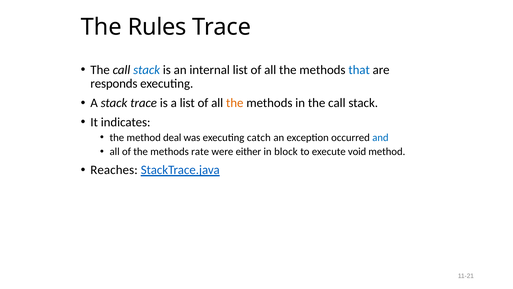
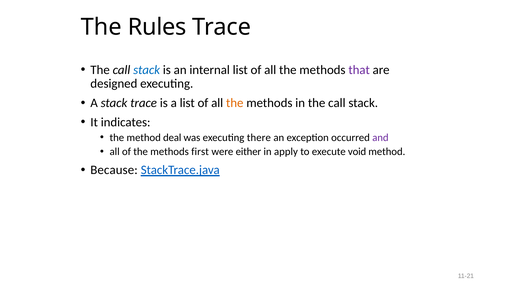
that colour: blue -> purple
responds: responds -> designed
catch: catch -> there
and colour: blue -> purple
rate: rate -> first
block: block -> apply
Reaches: Reaches -> Because
